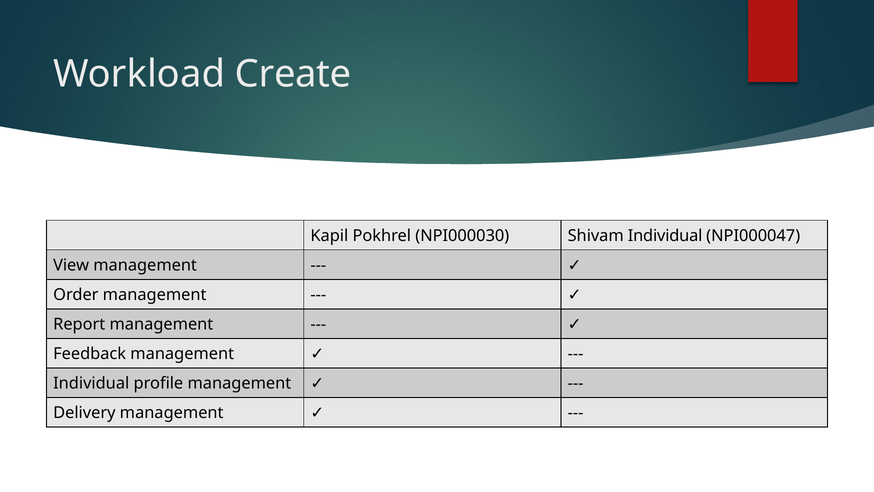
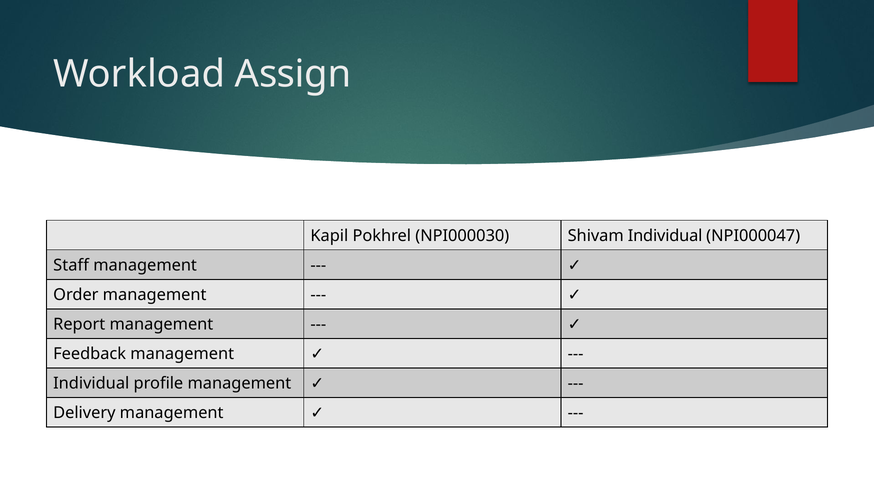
Create: Create -> Assign
View: View -> Staff
